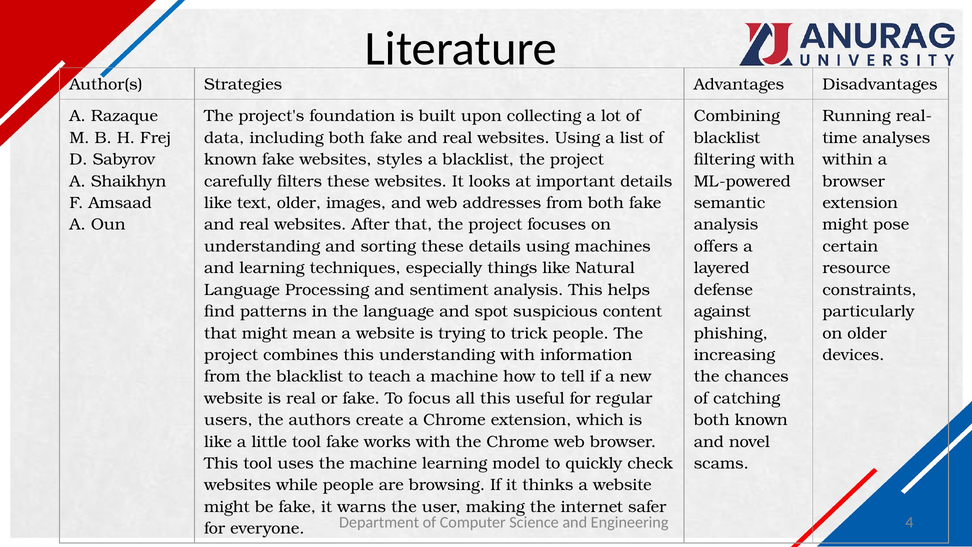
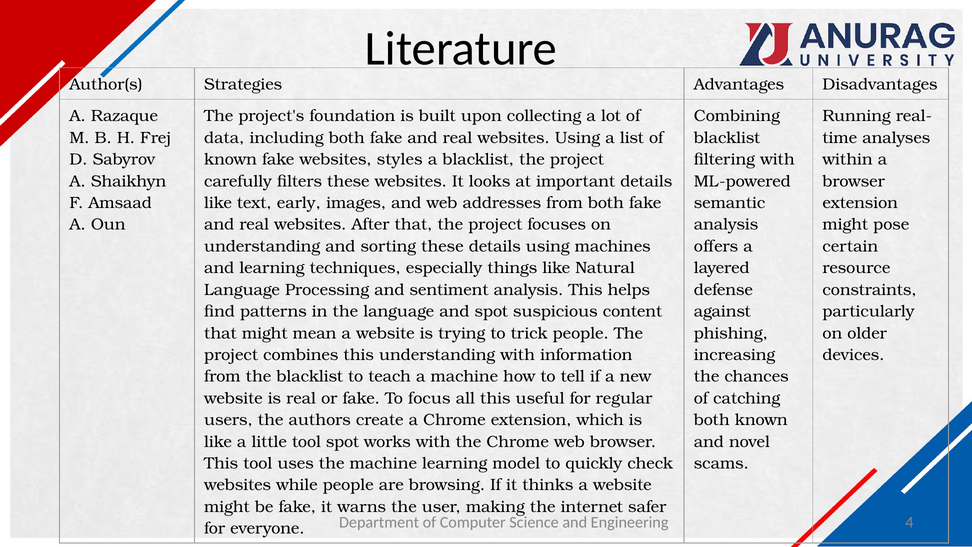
text older: older -> early
tool fake: fake -> spot
